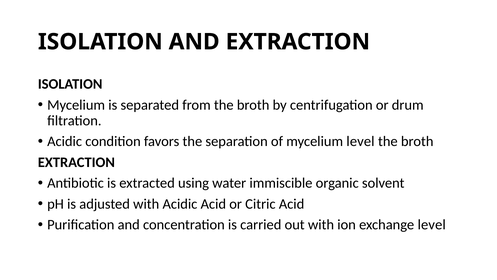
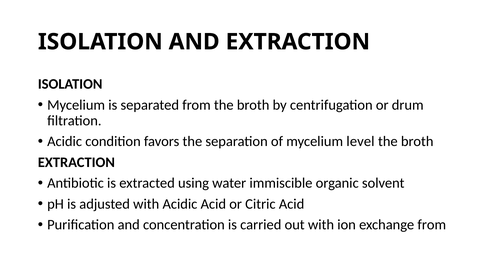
exchange level: level -> from
